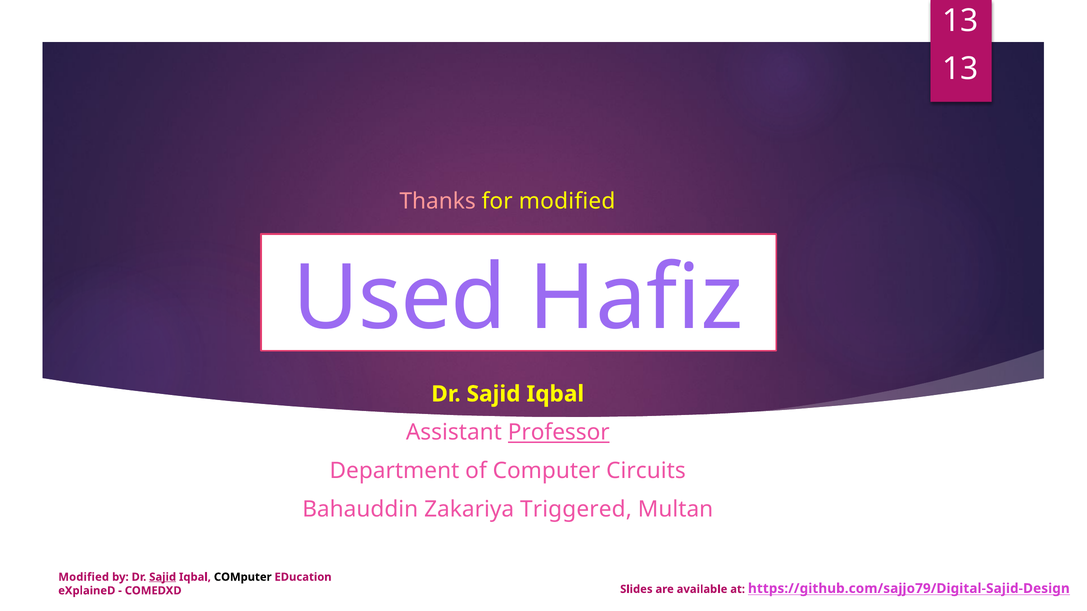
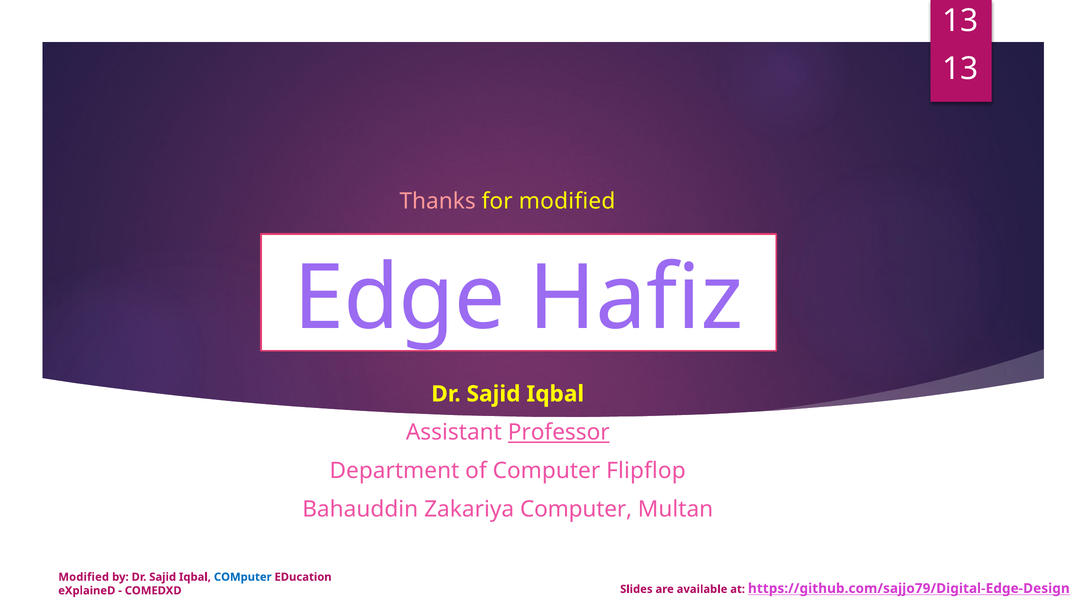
Used: Used -> Edge
Circuits: Circuits -> Flipflop
Zakariya Triggered: Triggered -> Computer
Sajid at (163, 577) underline: present -> none
COMputer at (243, 577) colour: black -> blue
https://github.com/sajjo79/Digital-Sajid-Design: https://github.com/sajjo79/Digital-Sajid-Design -> https://github.com/sajjo79/Digital-Edge-Design
